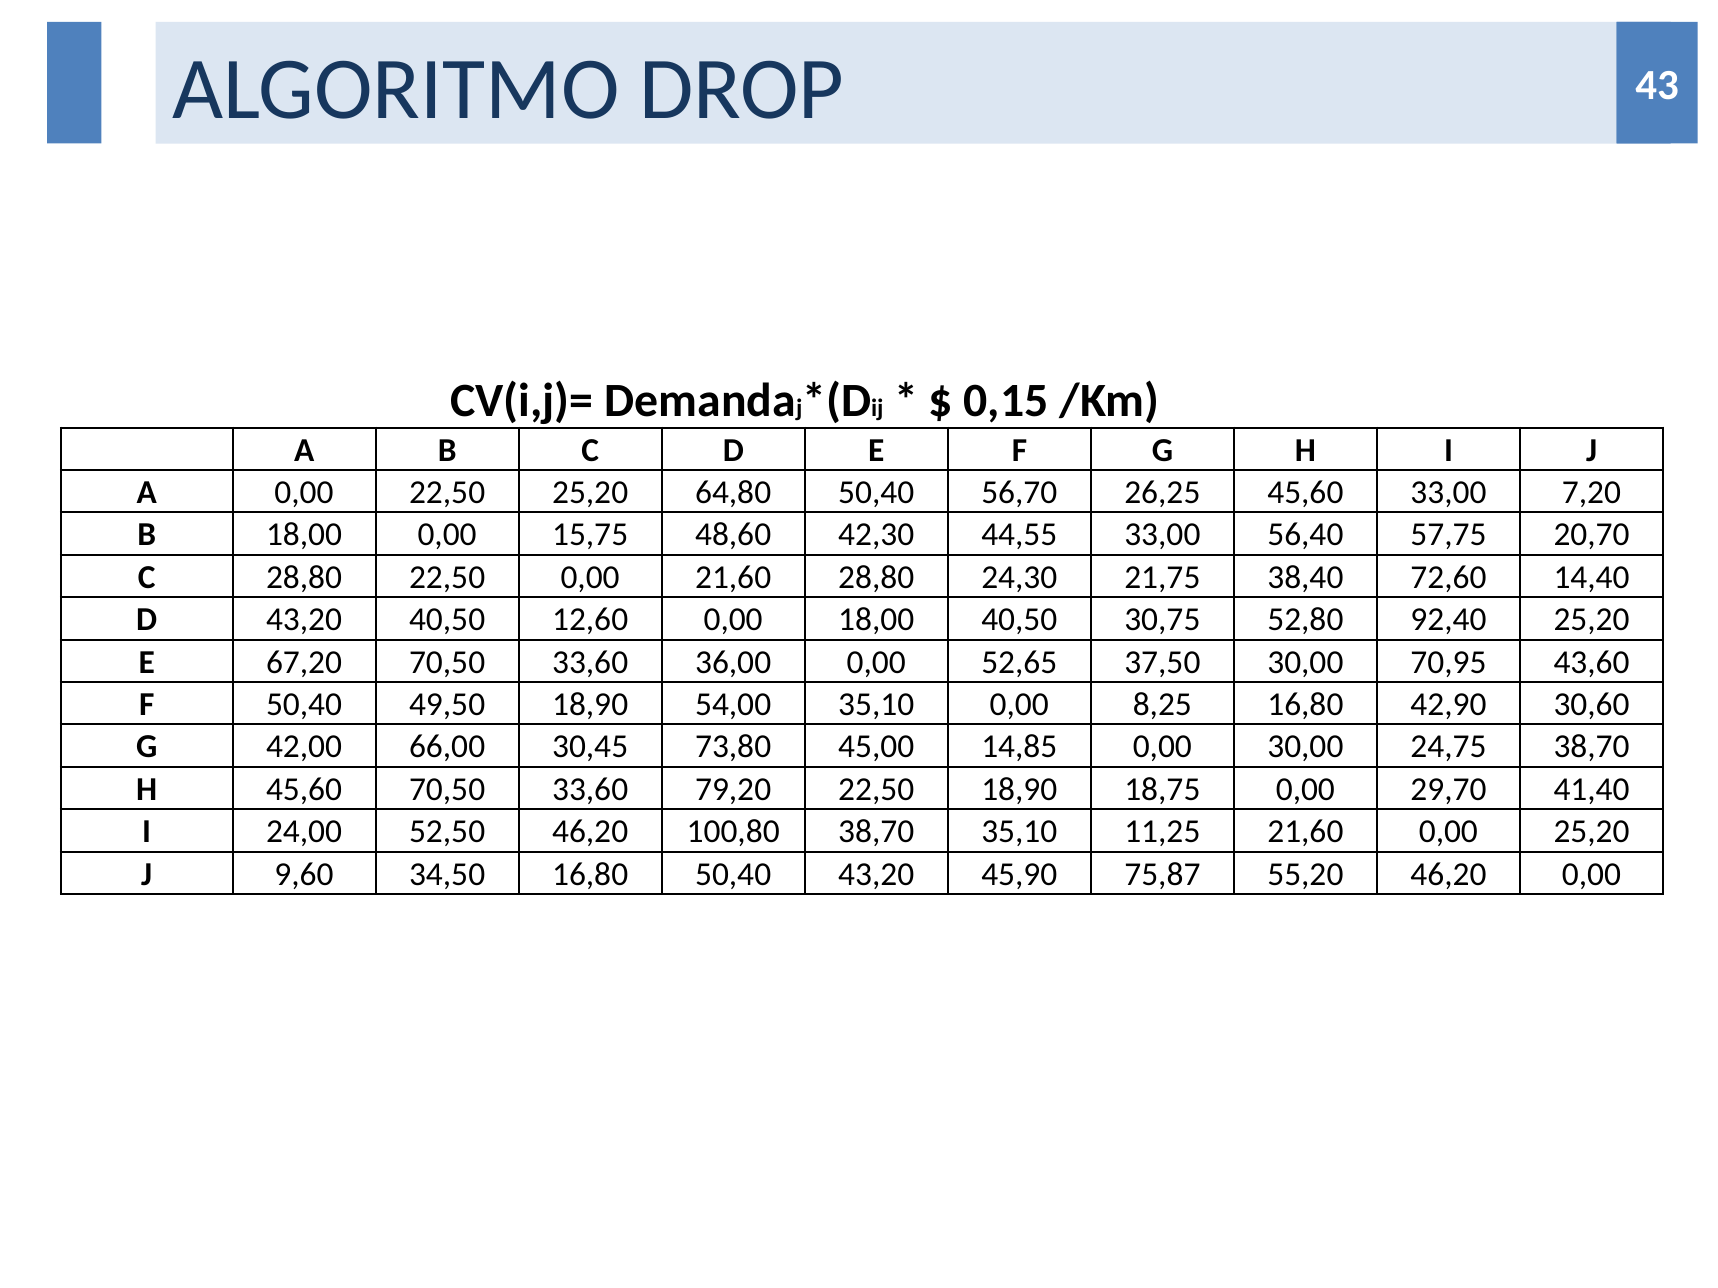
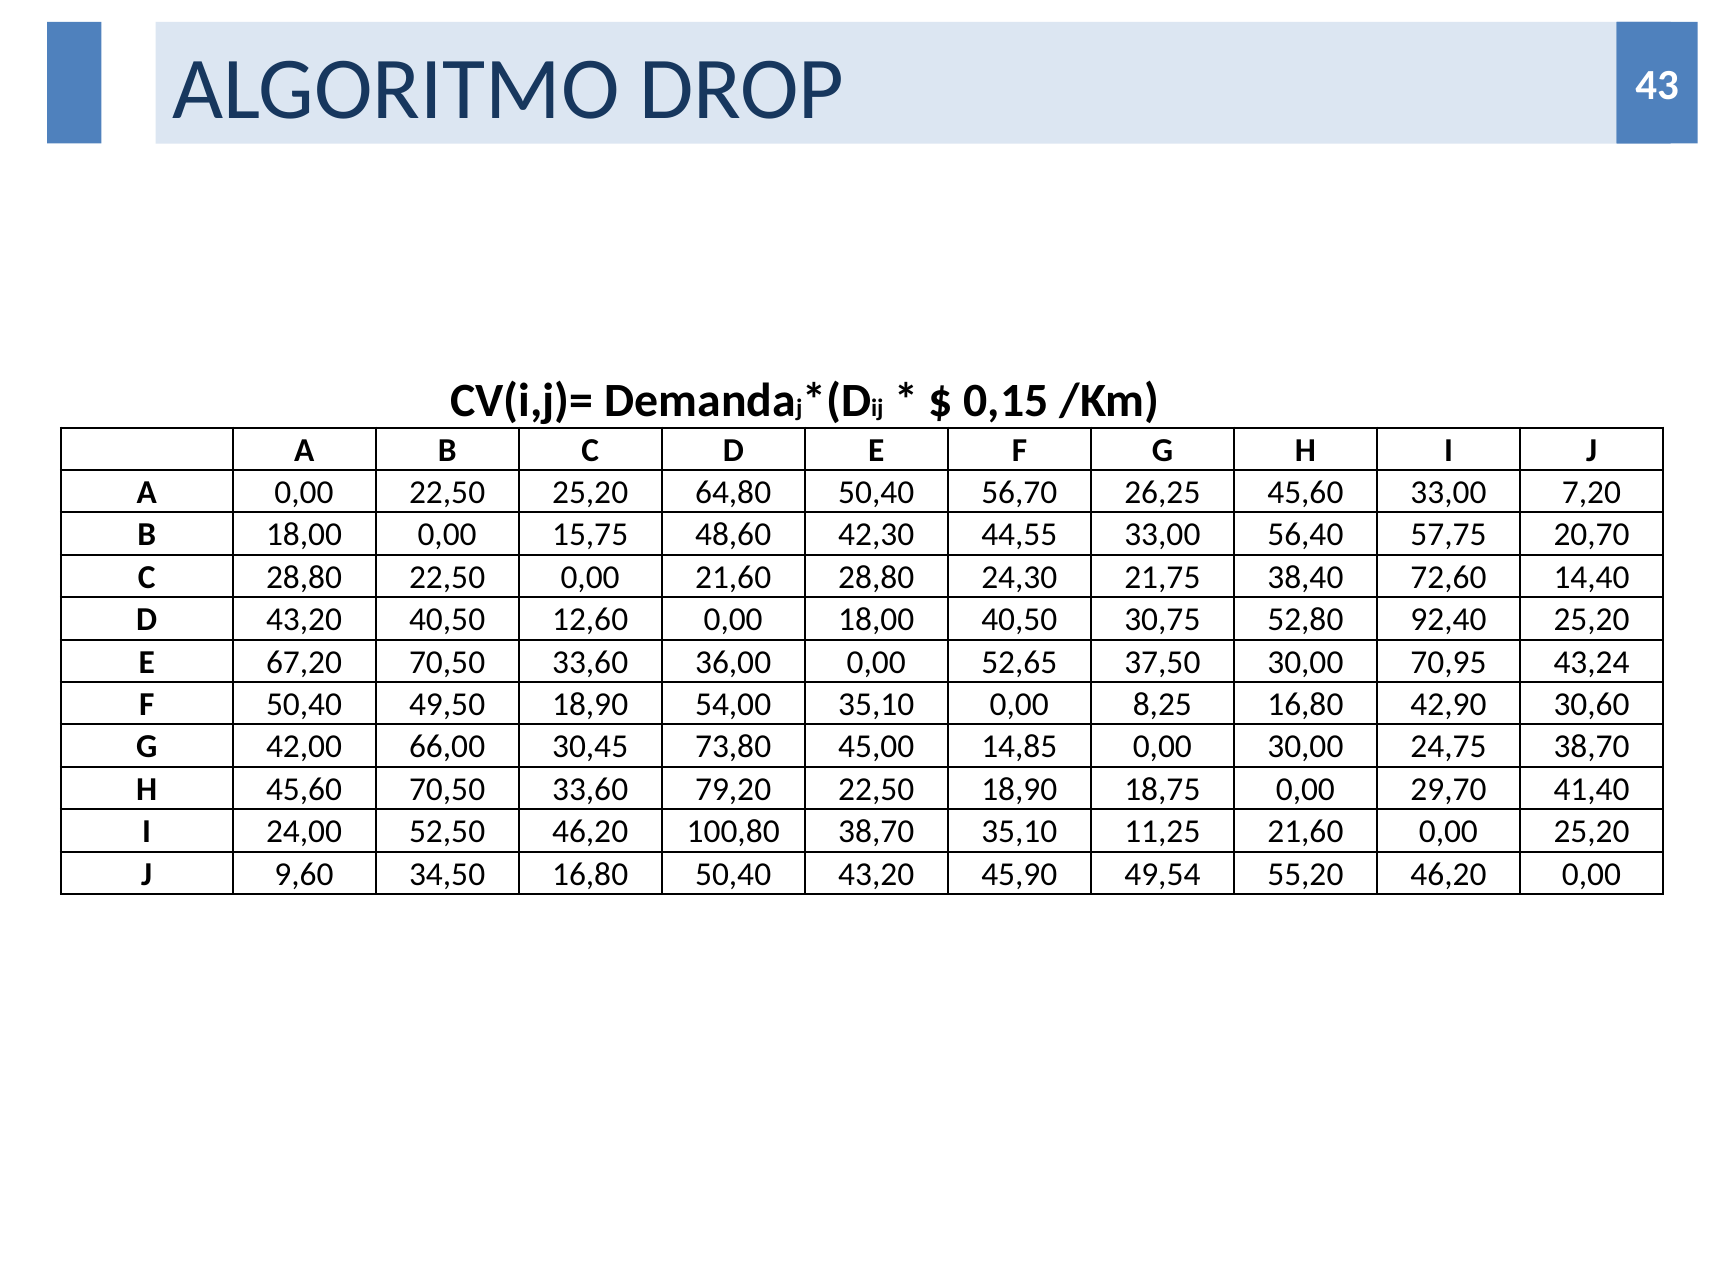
43,60: 43,60 -> 43,24
75,87: 75,87 -> 49,54
